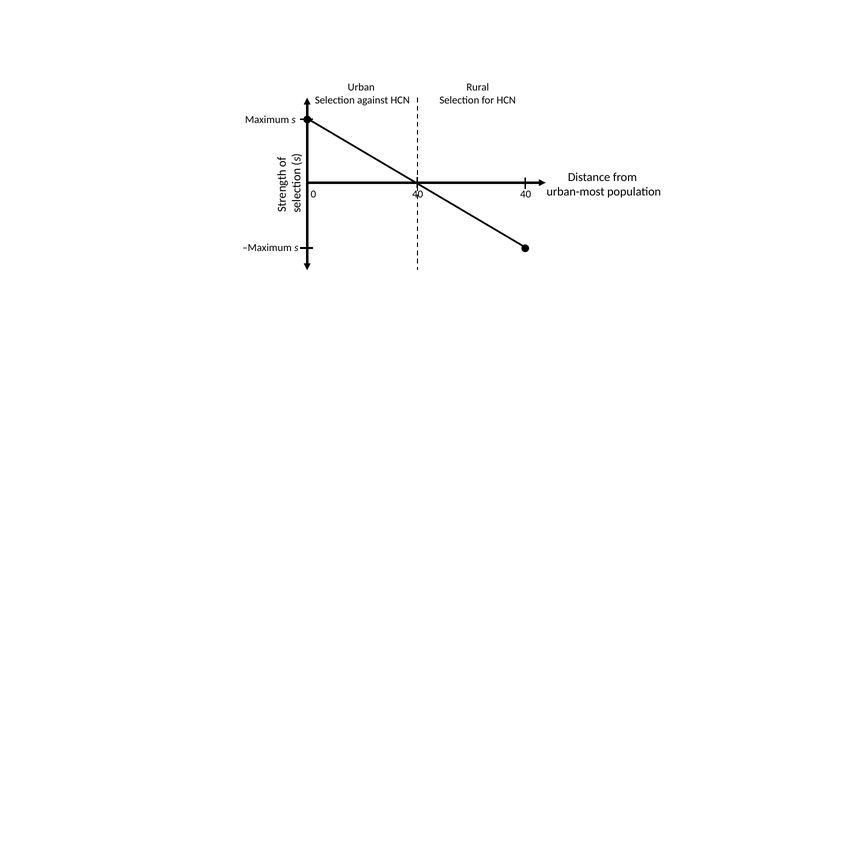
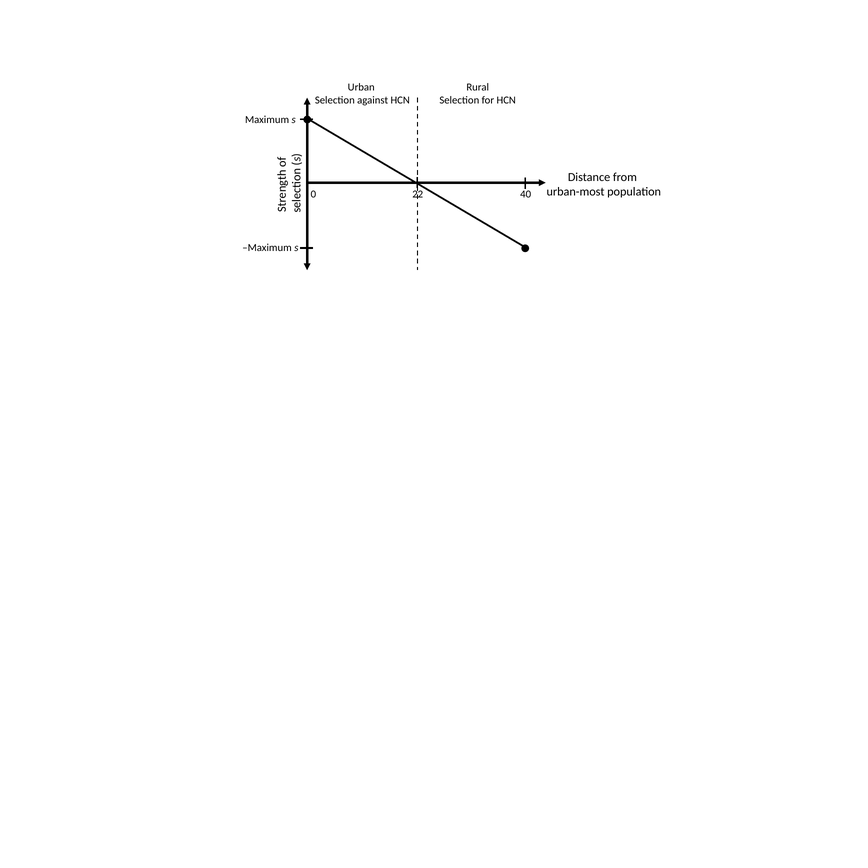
0 40: 40 -> 22
